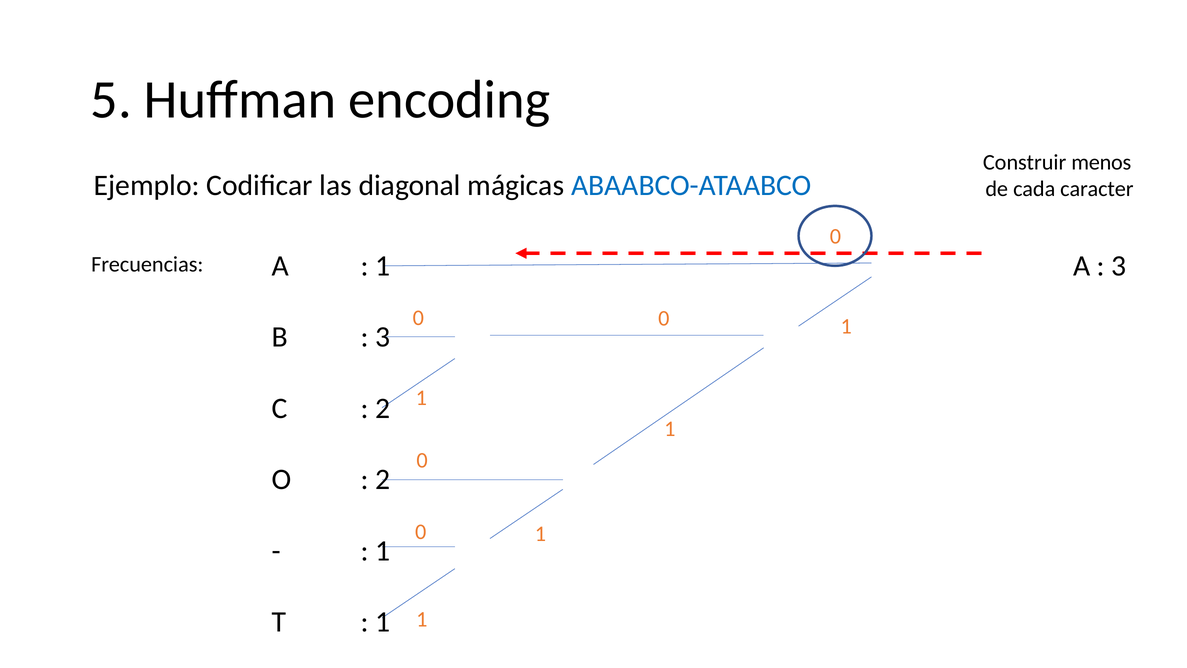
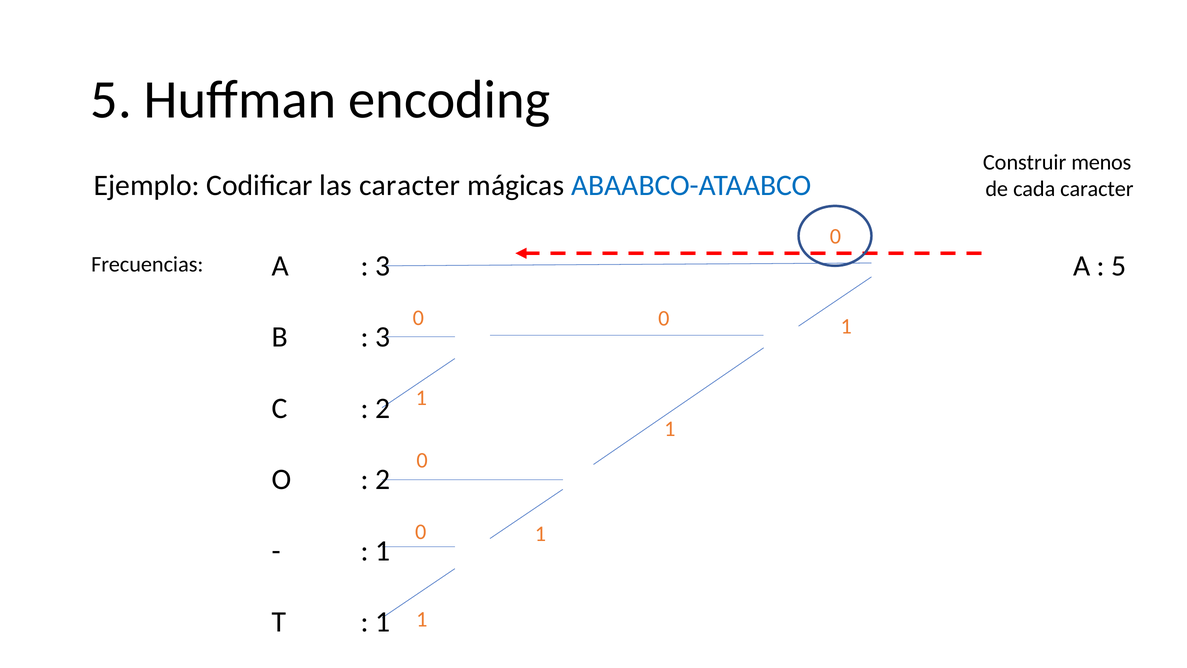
las diagonal: diagonal -> caracter
1 at (383, 266): 1 -> 3
3 at (1119, 266): 3 -> 5
